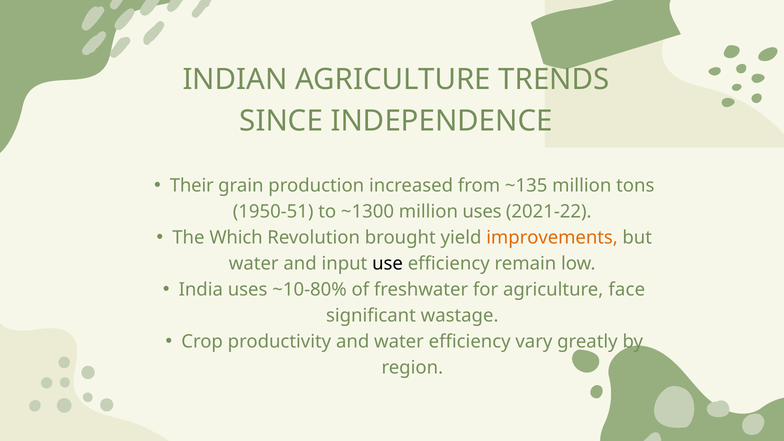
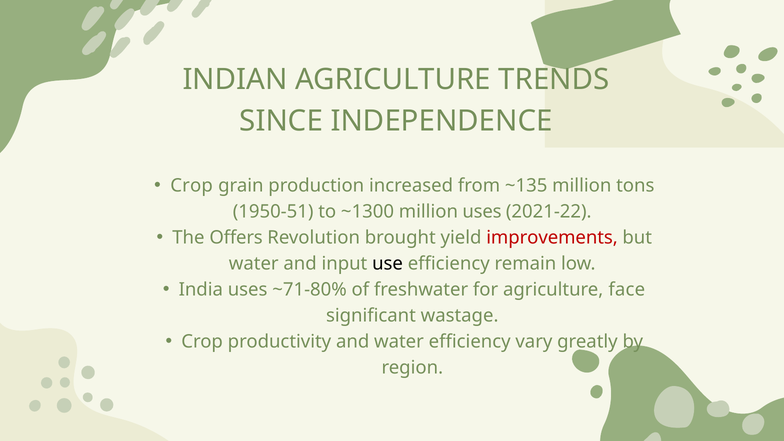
Their at (192, 186): Their -> Crop
Which: Which -> Offers
improvements colour: orange -> red
~10-80%: ~10-80% -> ~71-80%
